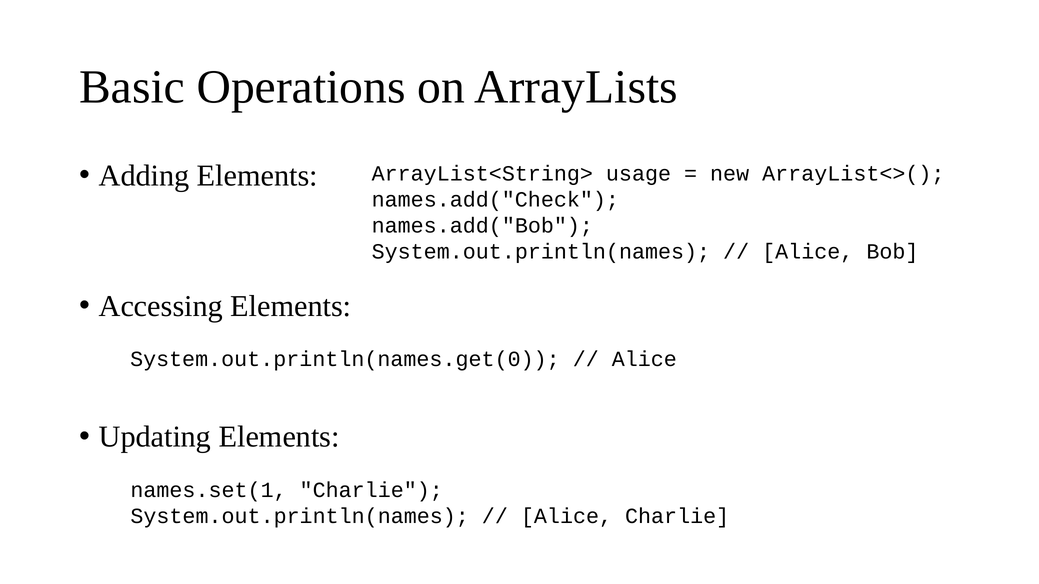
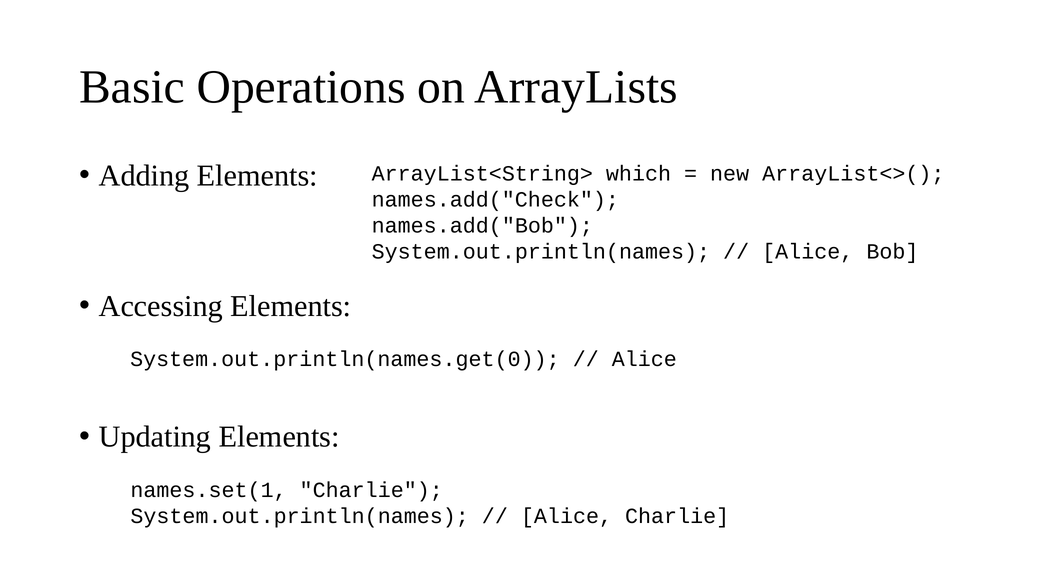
usage: usage -> which
